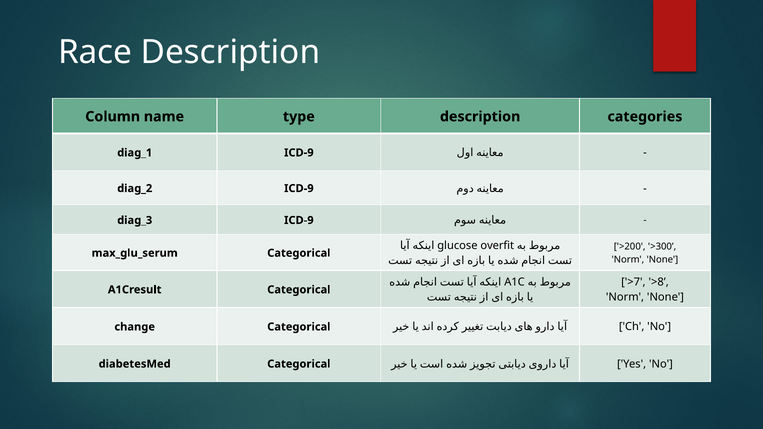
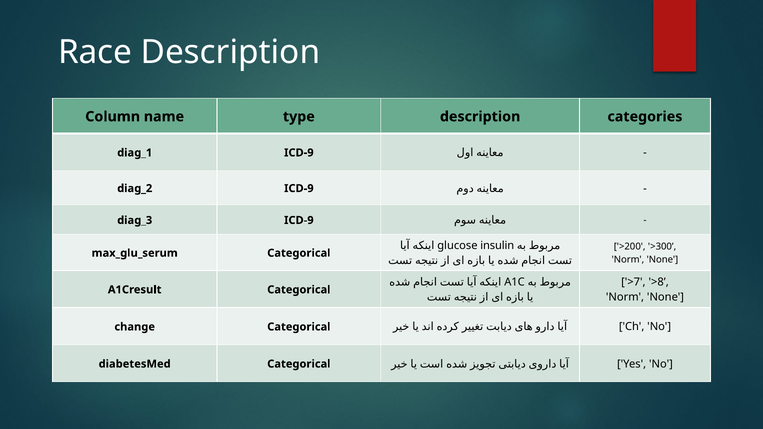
overfit: overfit -> insulin
